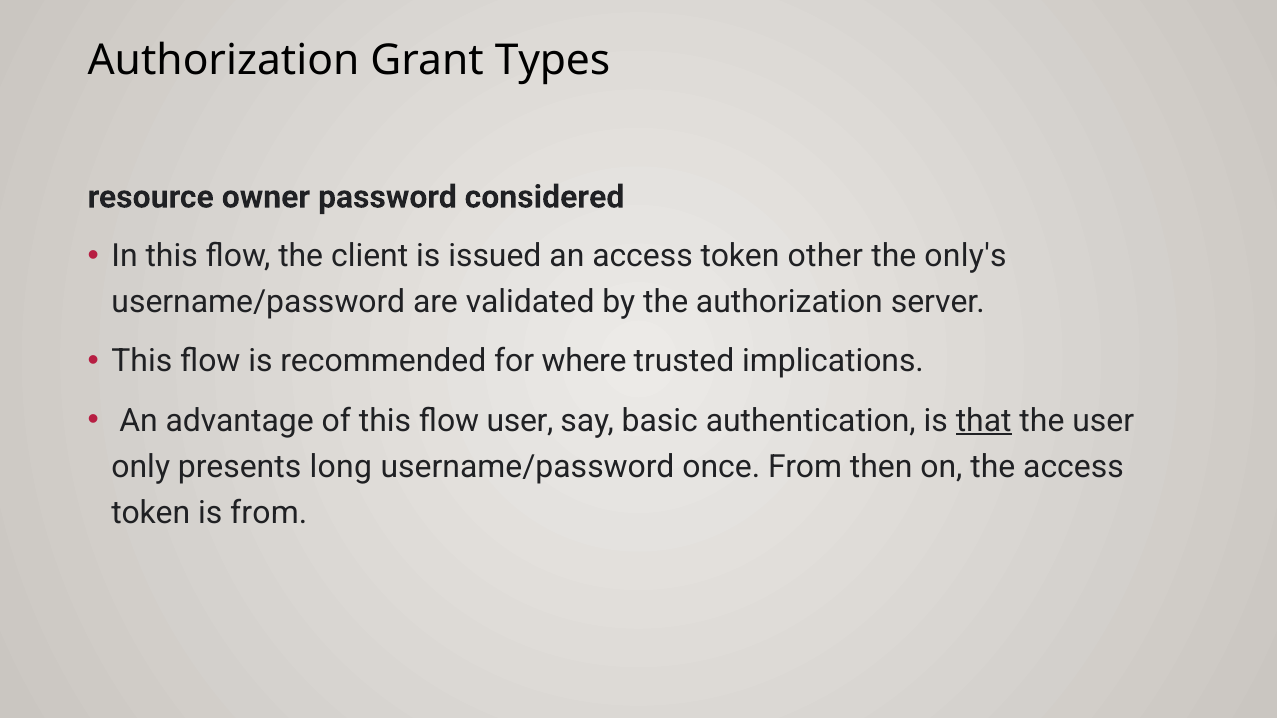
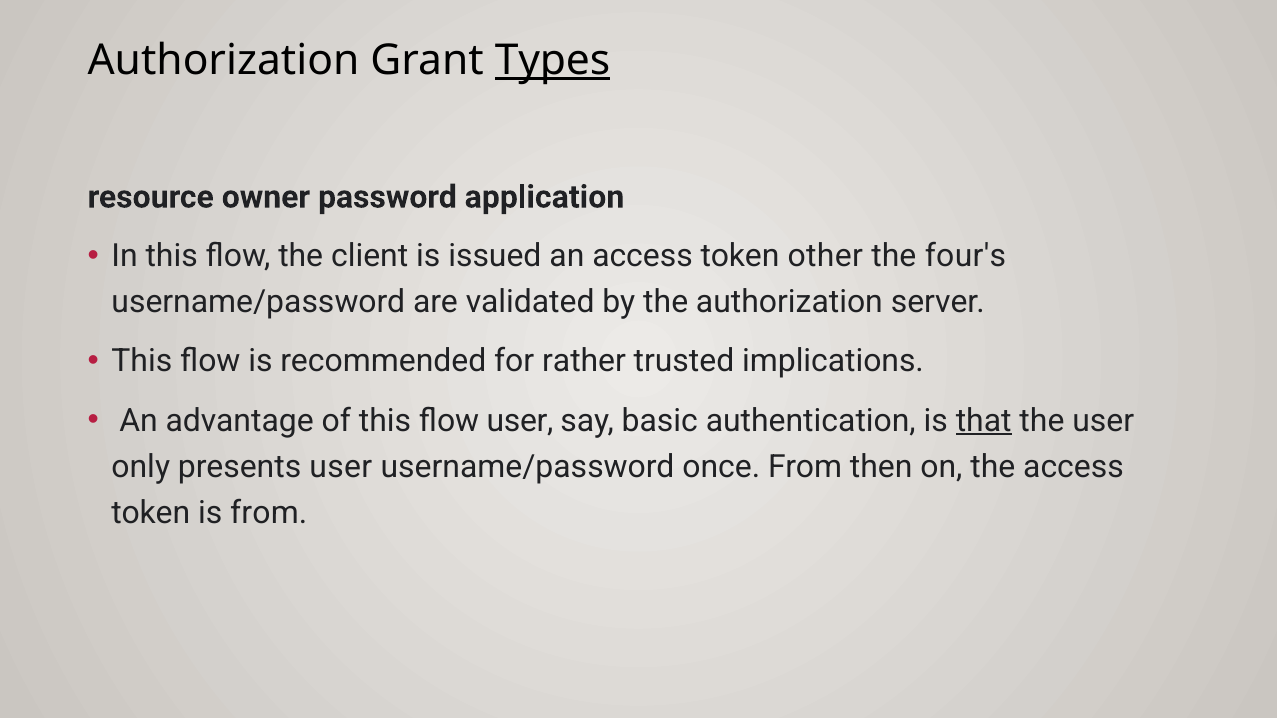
Types underline: none -> present
considered: considered -> application
only's: only's -> four's
where: where -> rather
presents long: long -> user
